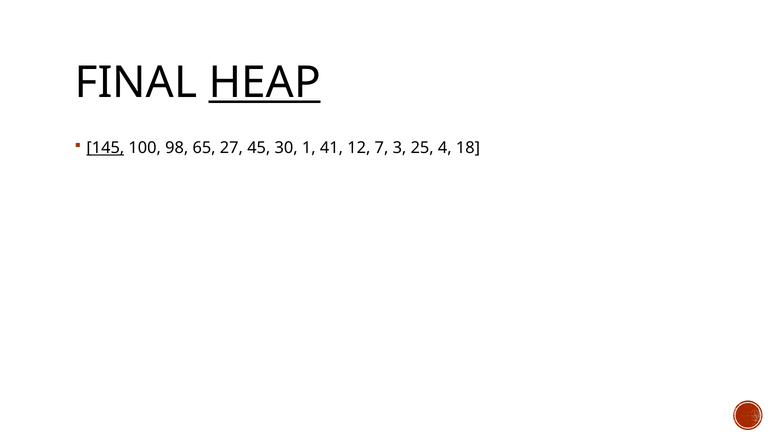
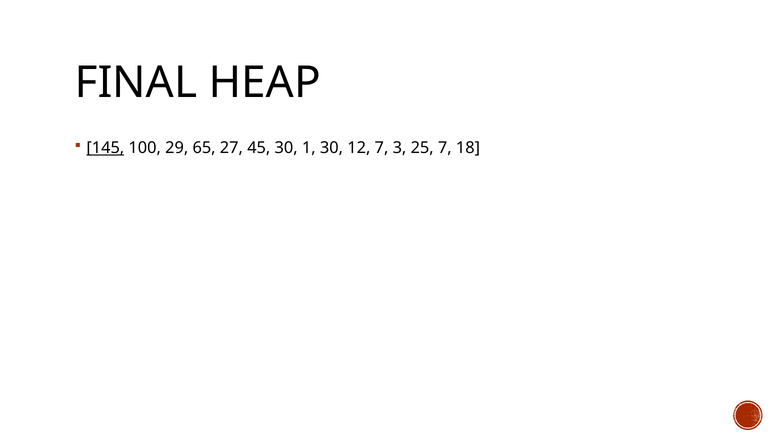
HEAP underline: present -> none
98: 98 -> 29
1 41: 41 -> 30
25 4: 4 -> 7
